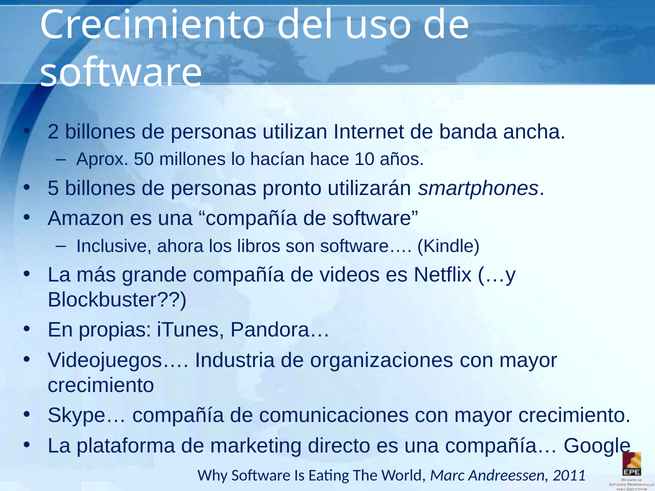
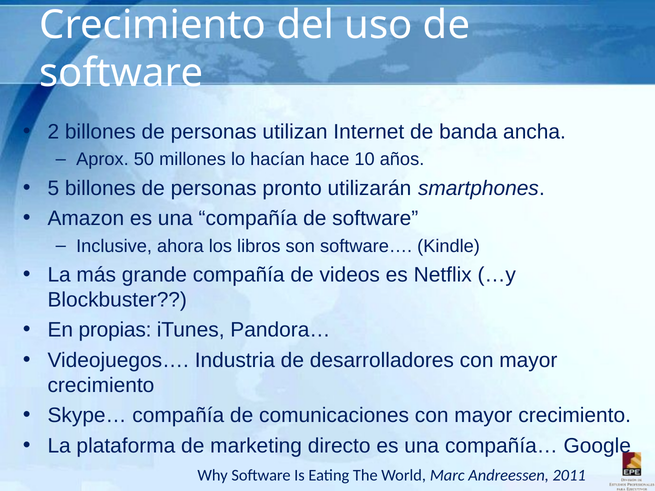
organizaciones: organizaciones -> desarrolladores
